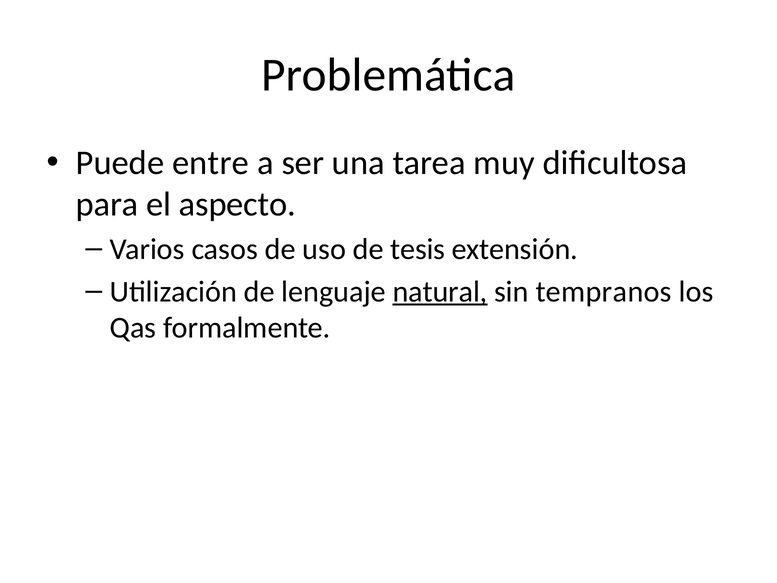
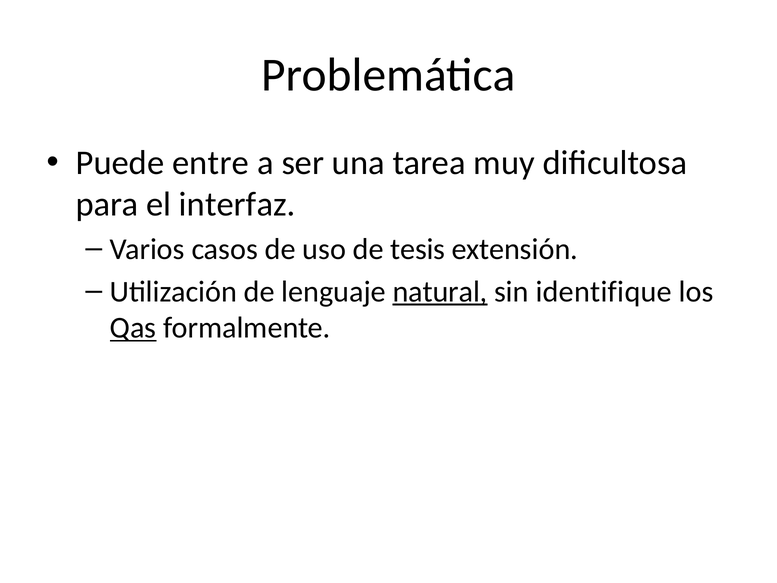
aspecto: aspecto -> interfaz
tempranos: tempranos -> identifique
Qas underline: none -> present
